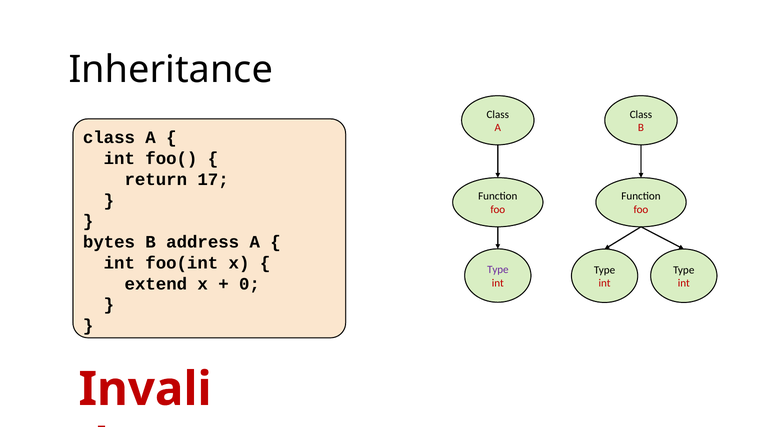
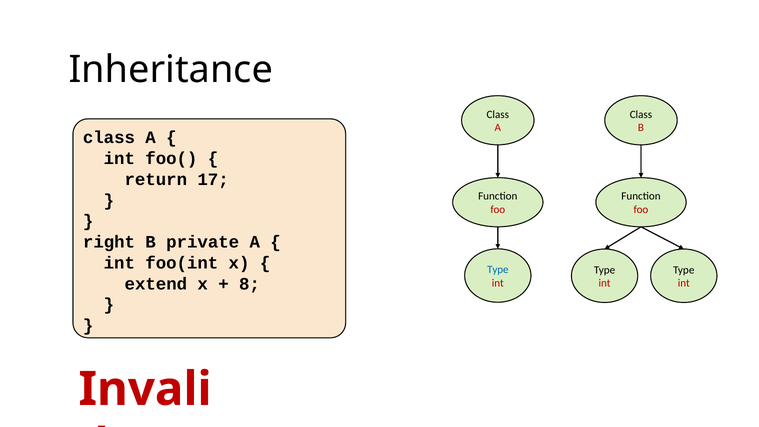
bytes: bytes -> right
address: address -> private
Type at (498, 270) colour: purple -> blue
0: 0 -> 8
